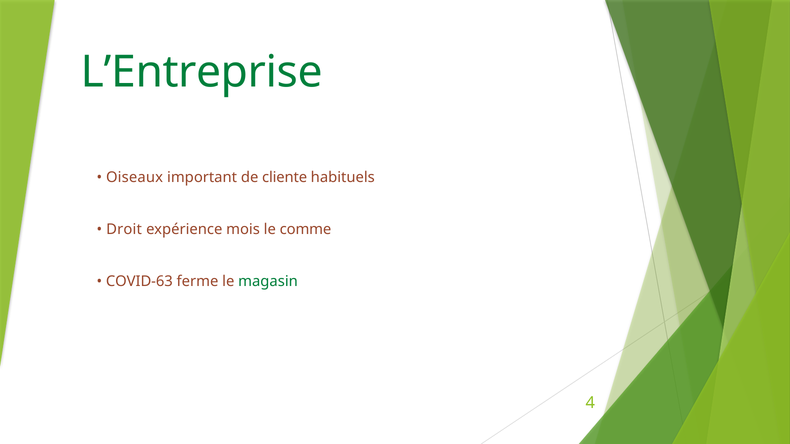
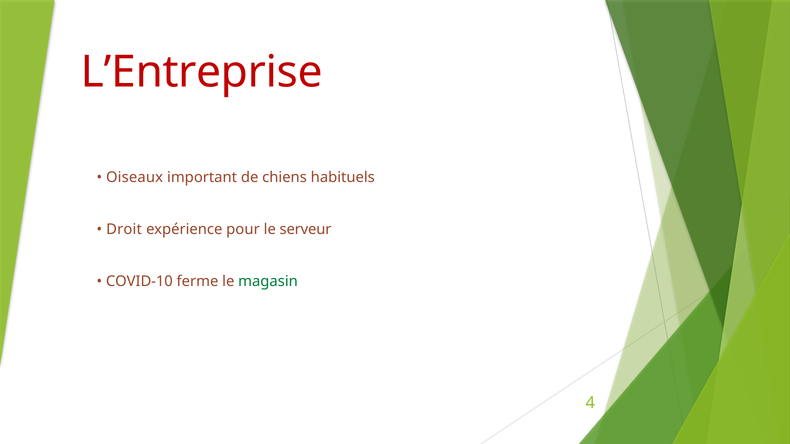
L’Entreprise colour: green -> red
cliente: cliente -> chiens
mois: mois -> pour
comme: comme -> serveur
COVID-63: COVID-63 -> COVID-10
